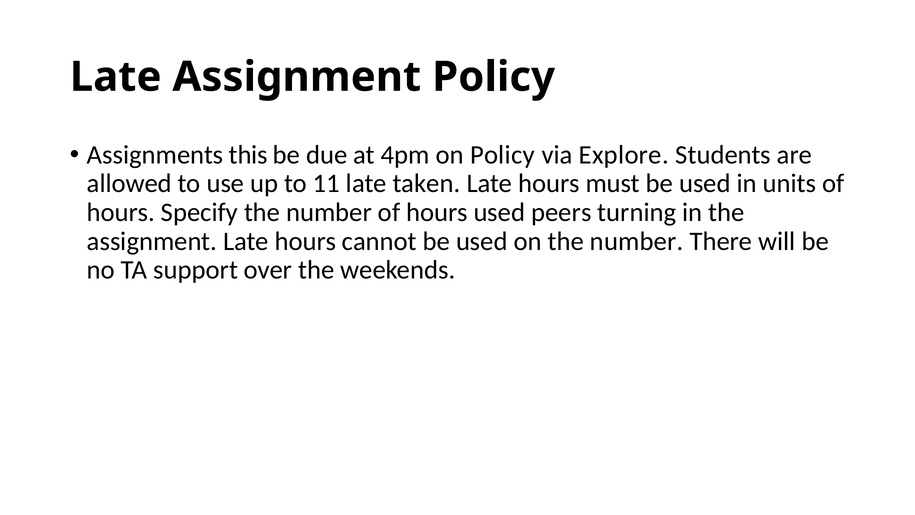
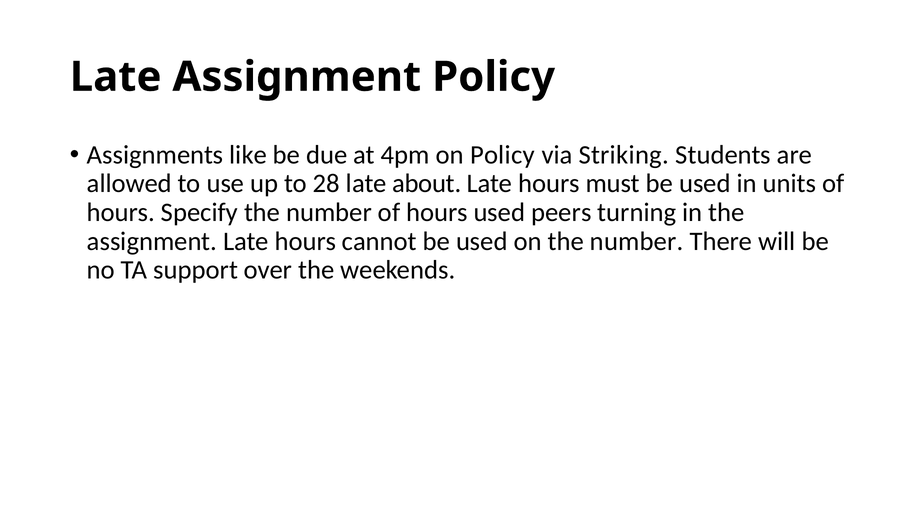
this: this -> like
Explore: Explore -> Striking
11: 11 -> 28
taken: taken -> about
